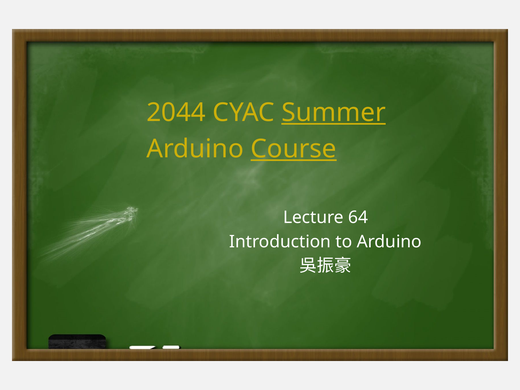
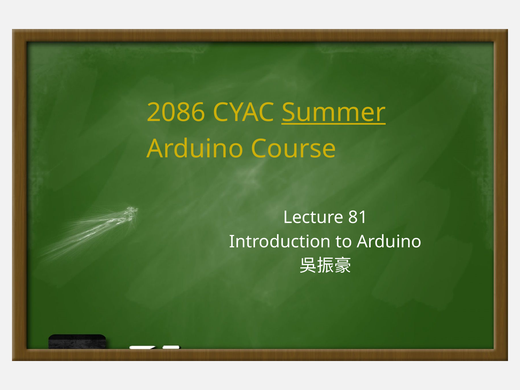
2044: 2044 -> 2086
Course underline: present -> none
64: 64 -> 81
